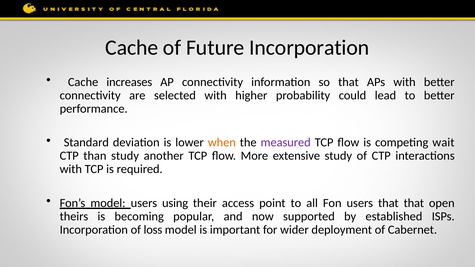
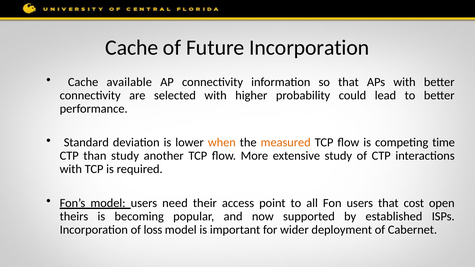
increases: increases -> available
measured colour: purple -> orange
wait: wait -> time
using: using -> need
that that: that -> cost
